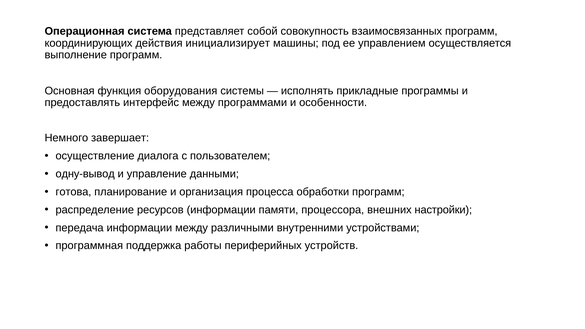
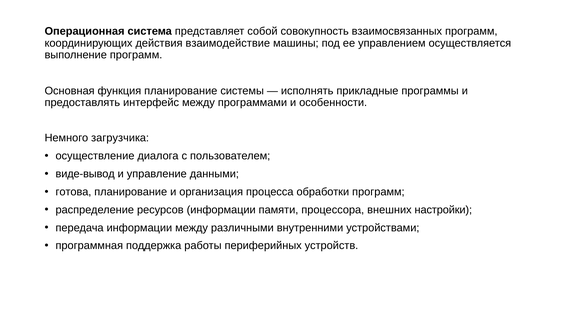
инициализирует: инициализирует -> взаимодействие
функция оборудования: оборудования -> планирование
завершает: завершает -> загрузчика
одну-вывод: одну-вывод -> виде-вывод
